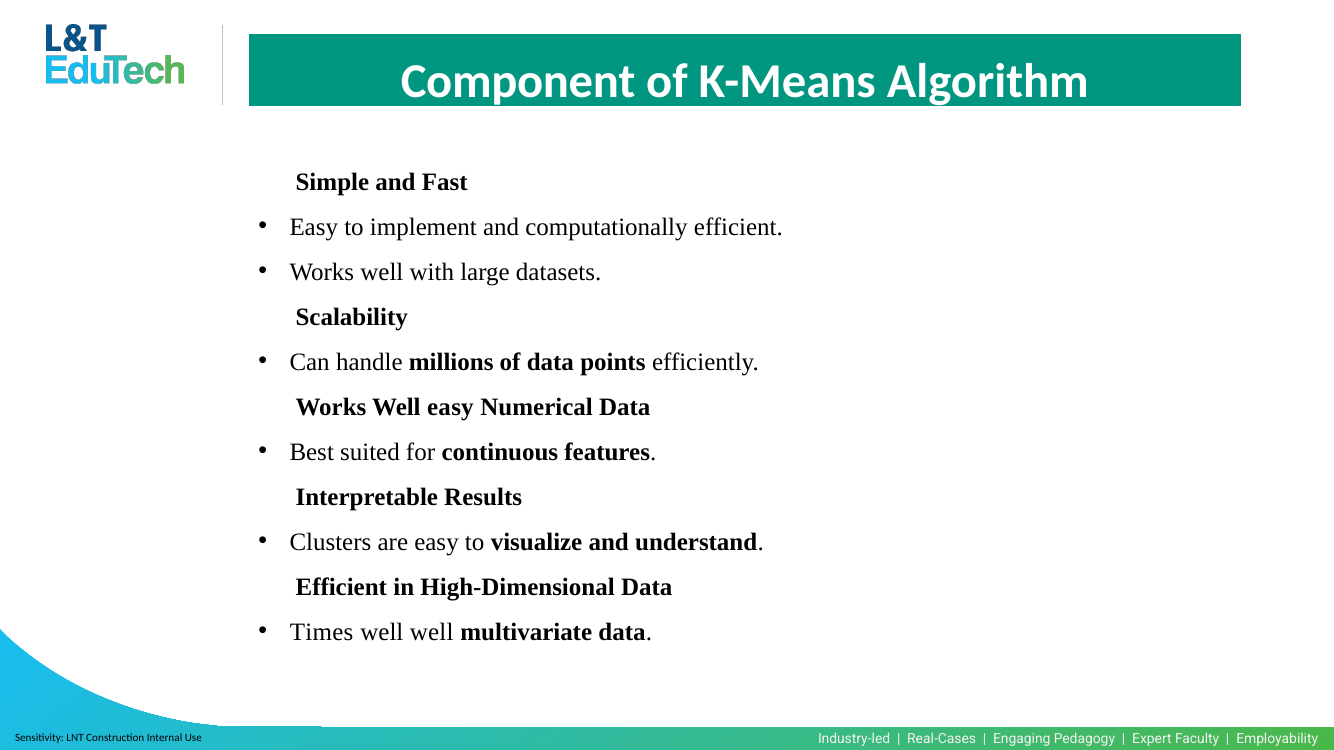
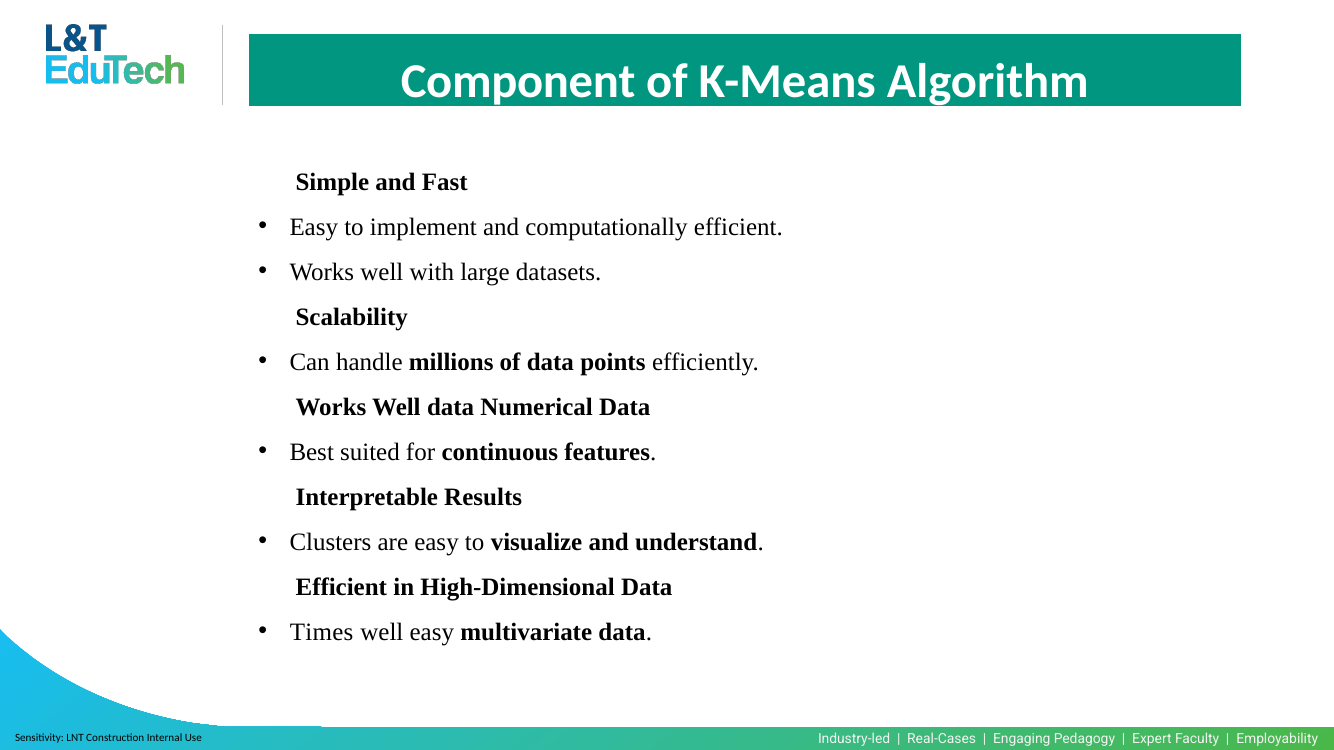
Well easy: easy -> data
well well: well -> easy
